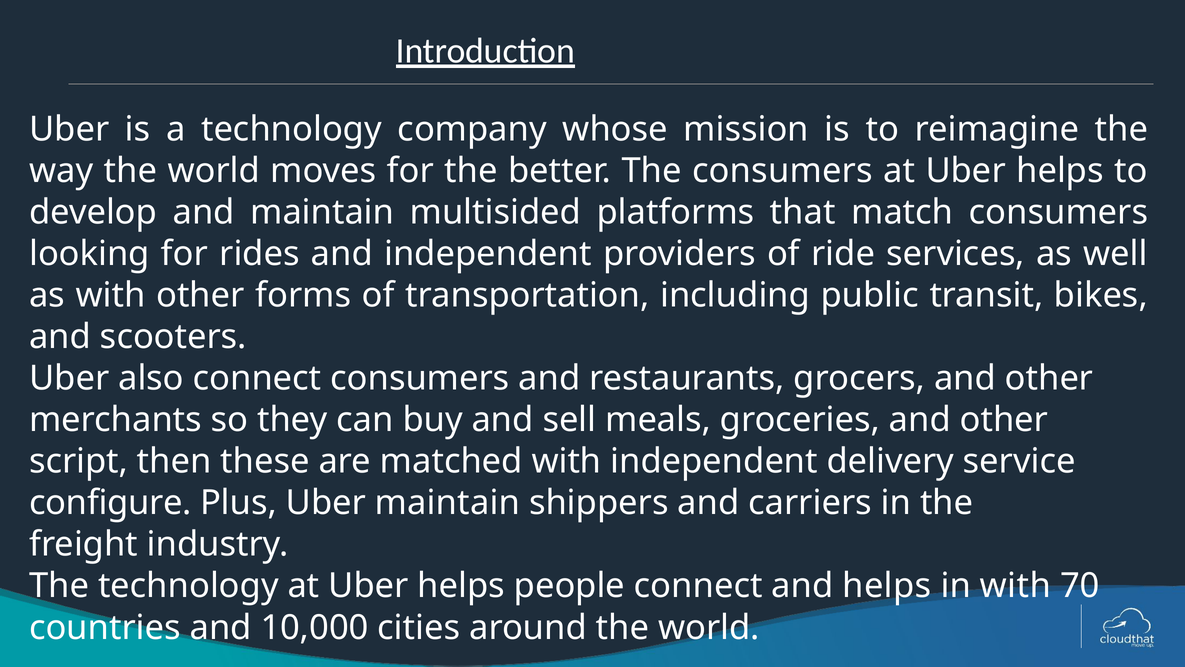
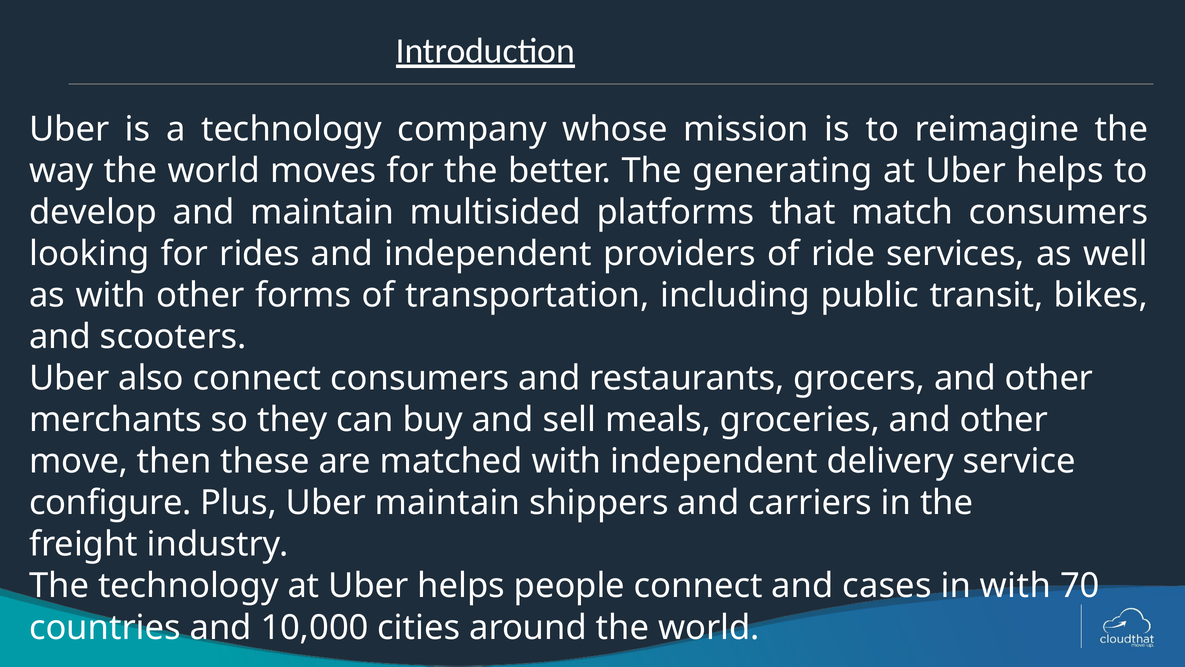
The consumers: consumers -> generating
script: script -> move
and helps: helps -> cases
